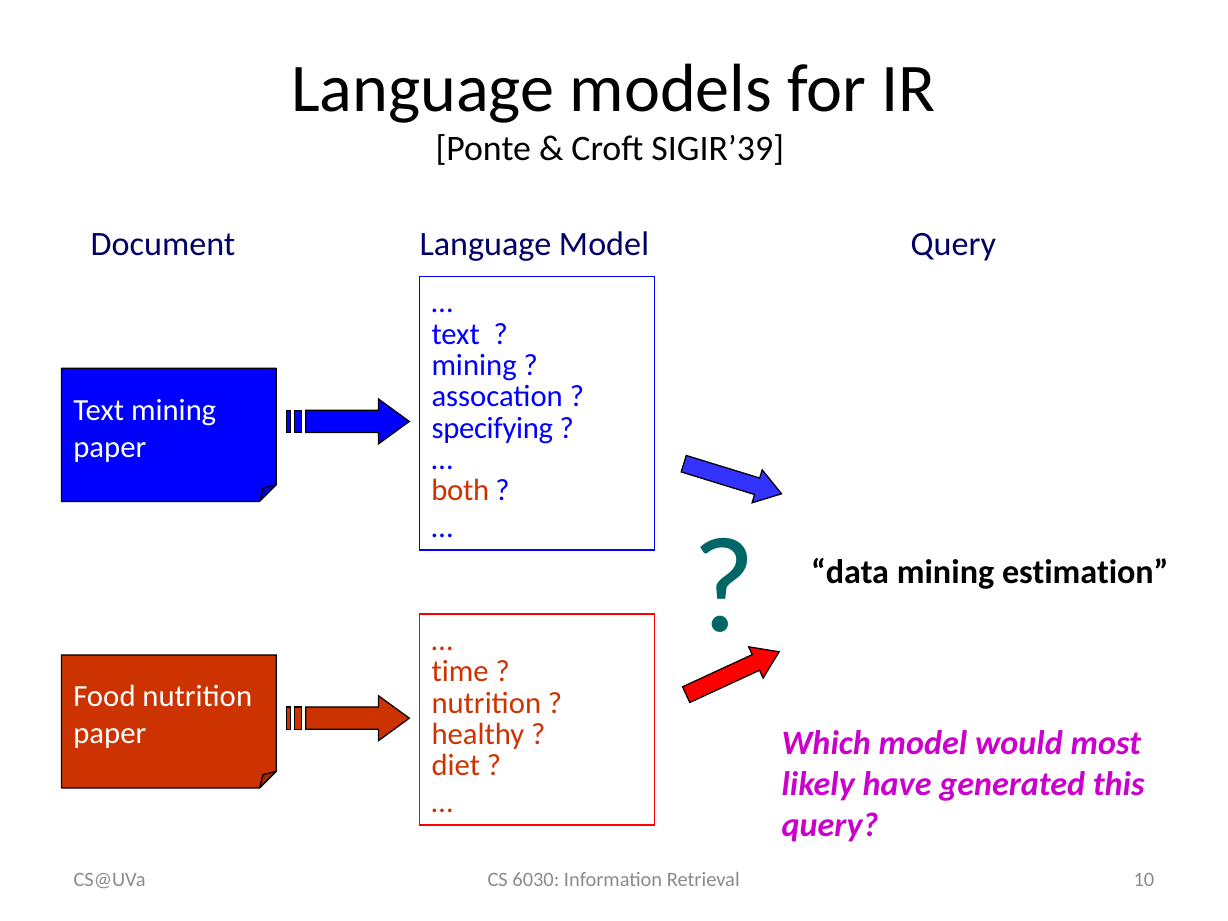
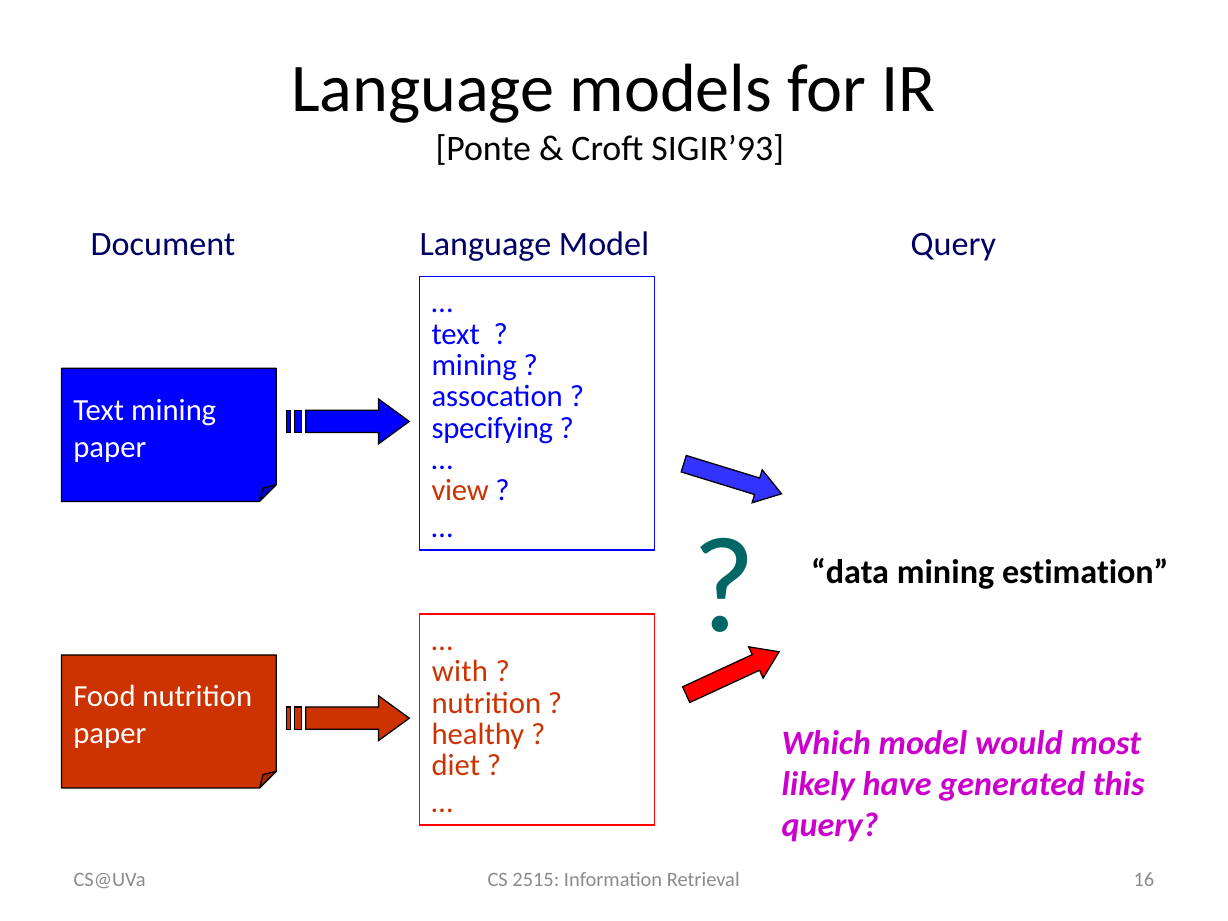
SIGIR’39: SIGIR’39 -> SIGIR’93
both: both -> view
time: time -> with
6030: 6030 -> 2515
10: 10 -> 16
